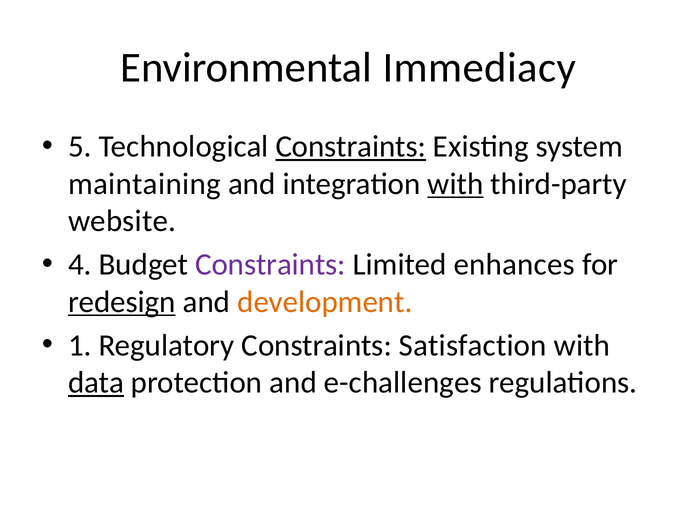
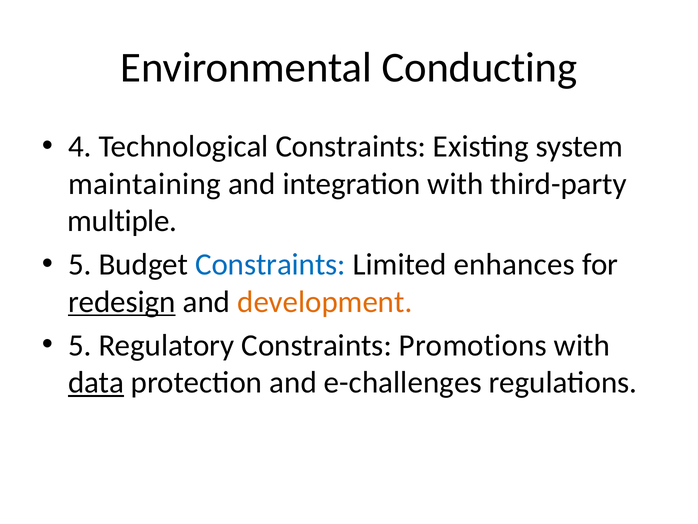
Immediacy: Immediacy -> Conducting
5: 5 -> 4
Constraints at (351, 146) underline: present -> none
with at (455, 184) underline: present -> none
website: website -> multiple
4 at (80, 264): 4 -> 5
Constraints at (270, 264) colour: purple -> blue
1 at (80, 345): 1 -> 5
Satisfaction: Satisfaction -> Promotions
